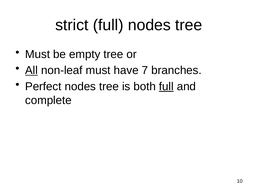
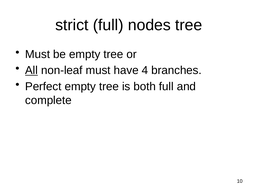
7: 7 -> 4
Perfect nodes: nodes -> empty
full at (166, 86) underline: present -> none
